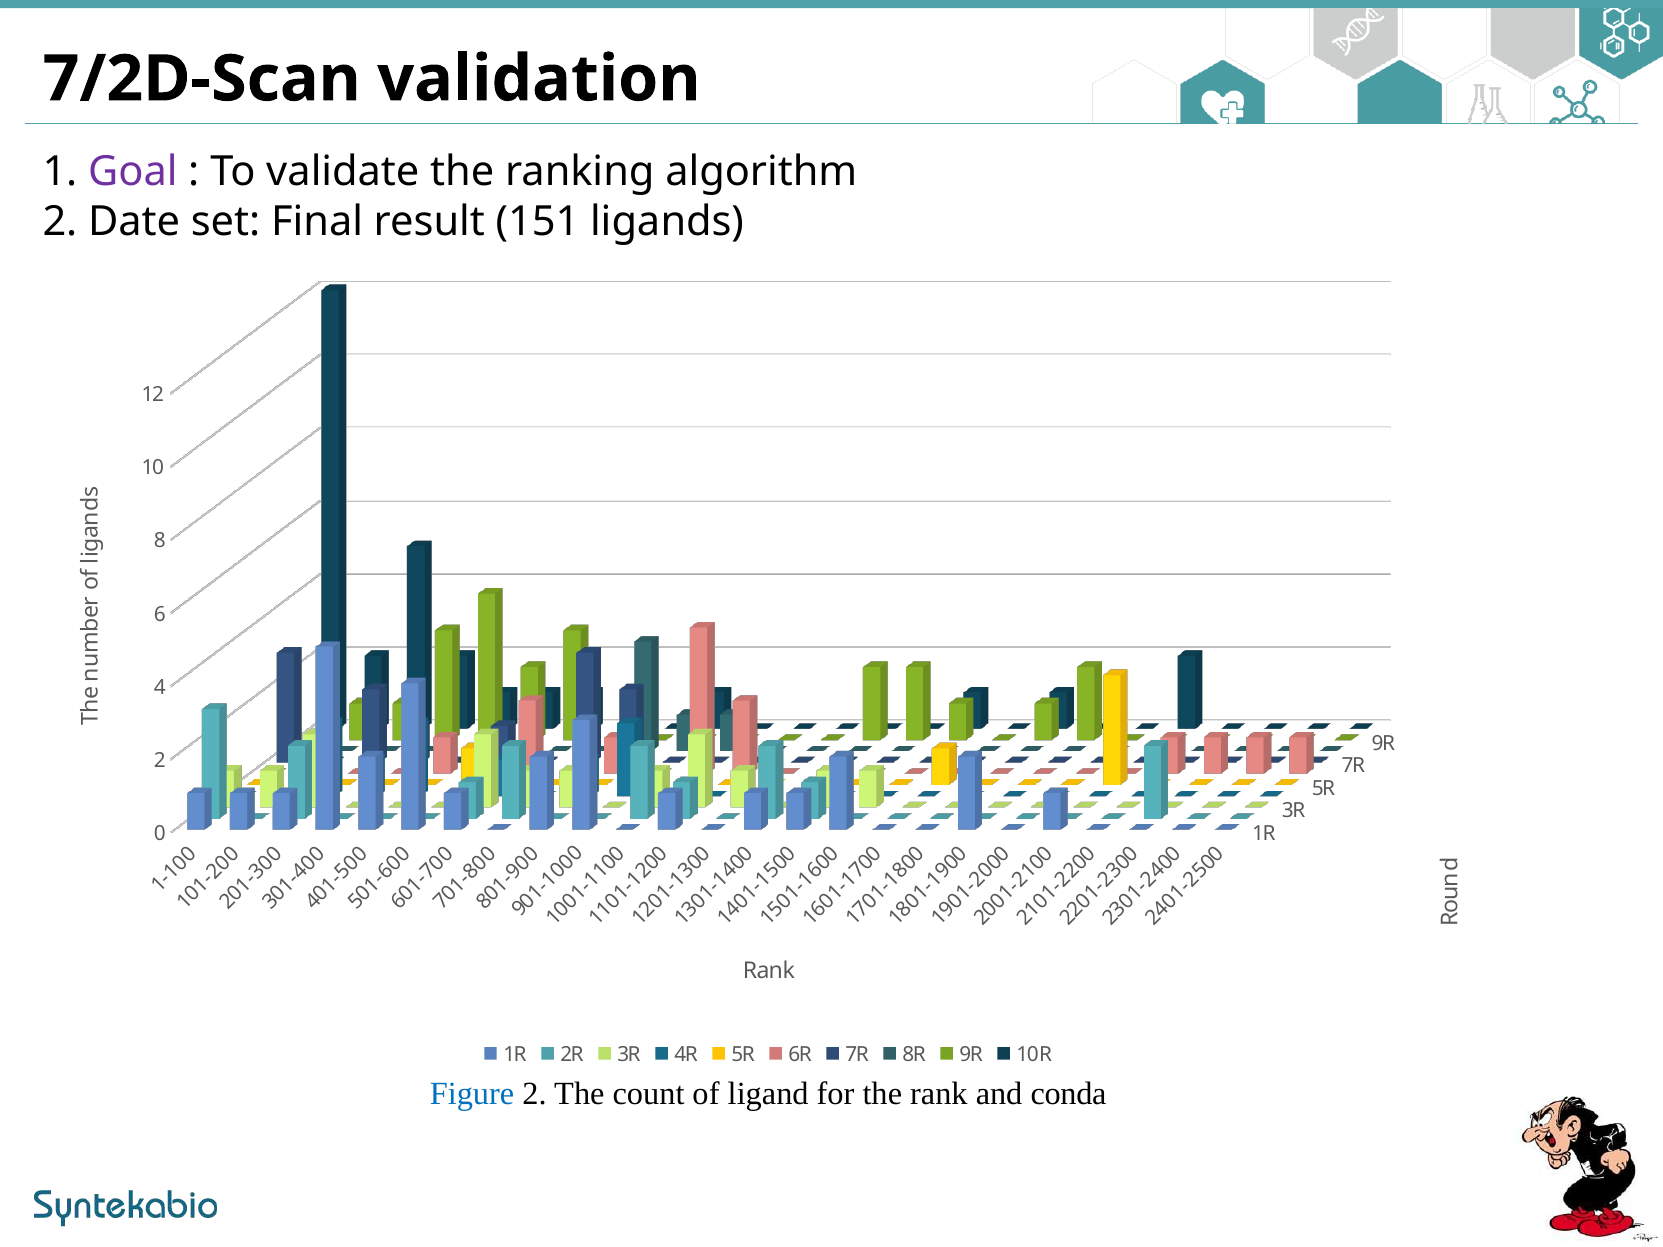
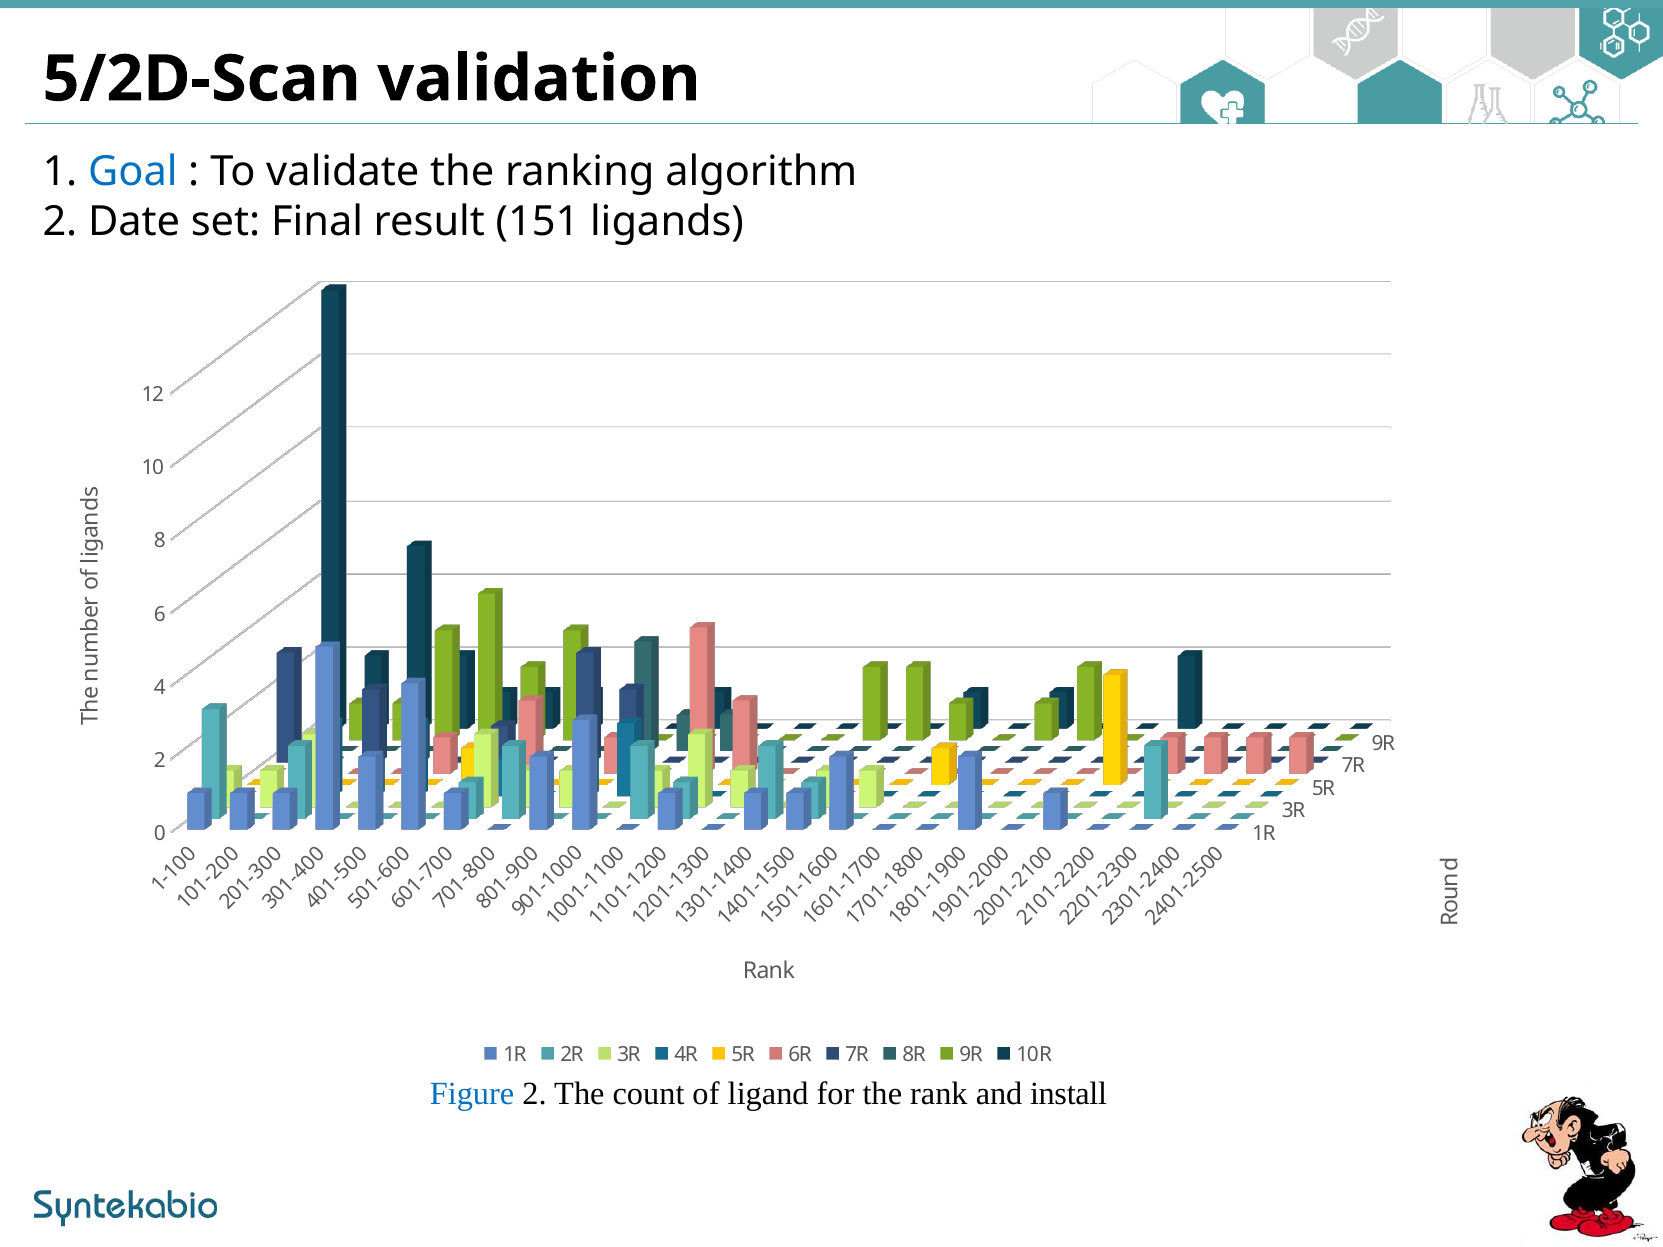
7/2D-Scan: 7/2D-Scan -> 5/2D-Scan
Goal colour: purple -> blue
conda: conda -> install
